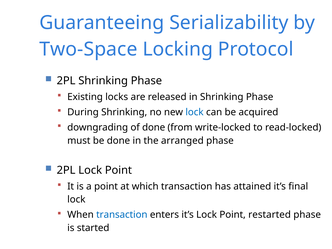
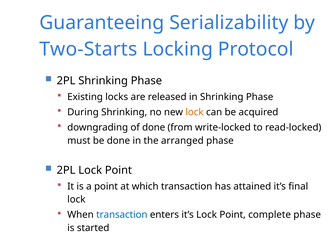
Two-Space: Two-Space -> Two-Starts
lock at (195, 112) colour: blue -> orange
restarted: restarted -> complete
